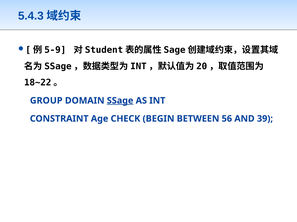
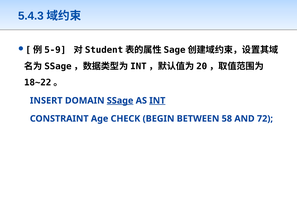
GROUP: GROUP -> INSERT
INT underline: none -> present
56: 56 -> 58
39: 39 -> 72
